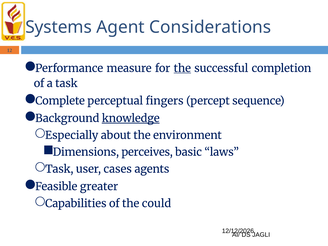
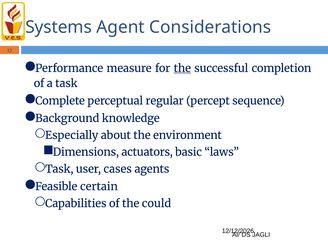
fingers: fingers -> regular
knowledge underline: present -> none
perceives: perceives -> actuators
greater: greater -> certain
